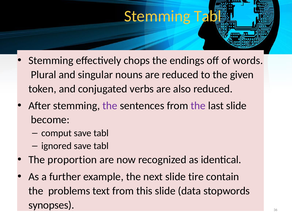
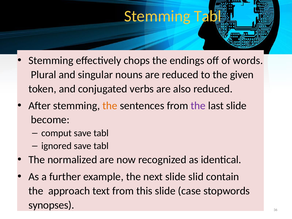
the at (110, 106) colour: purple -> orange
proportion: proportion -> normalized
tire: tire -> slid
problems: problems -> approach
data: data -> case
